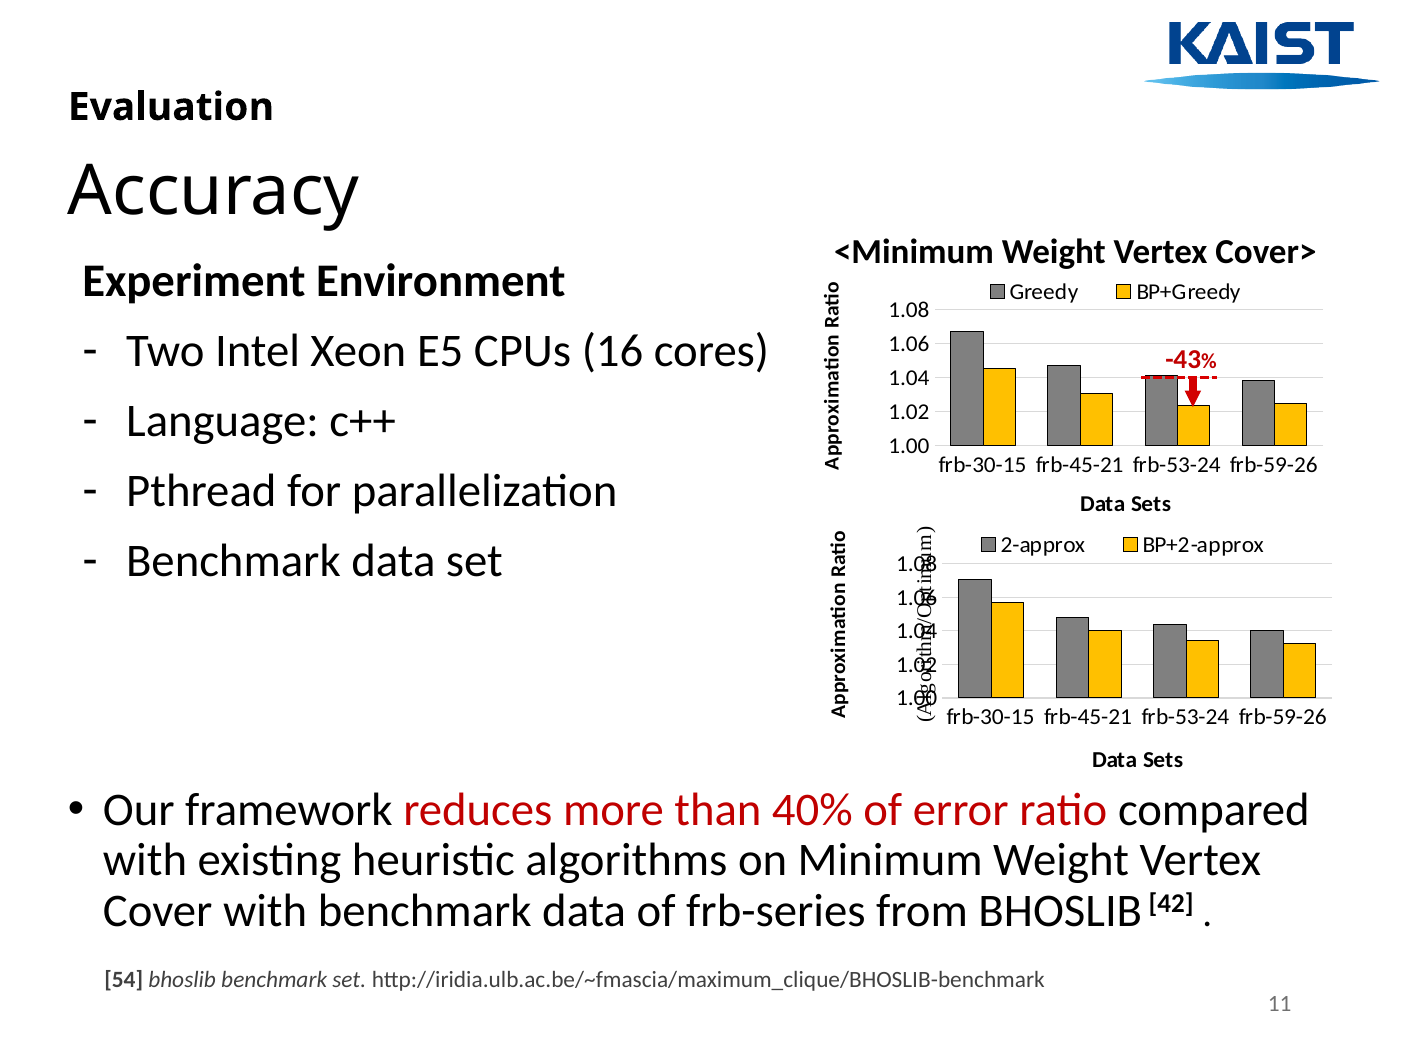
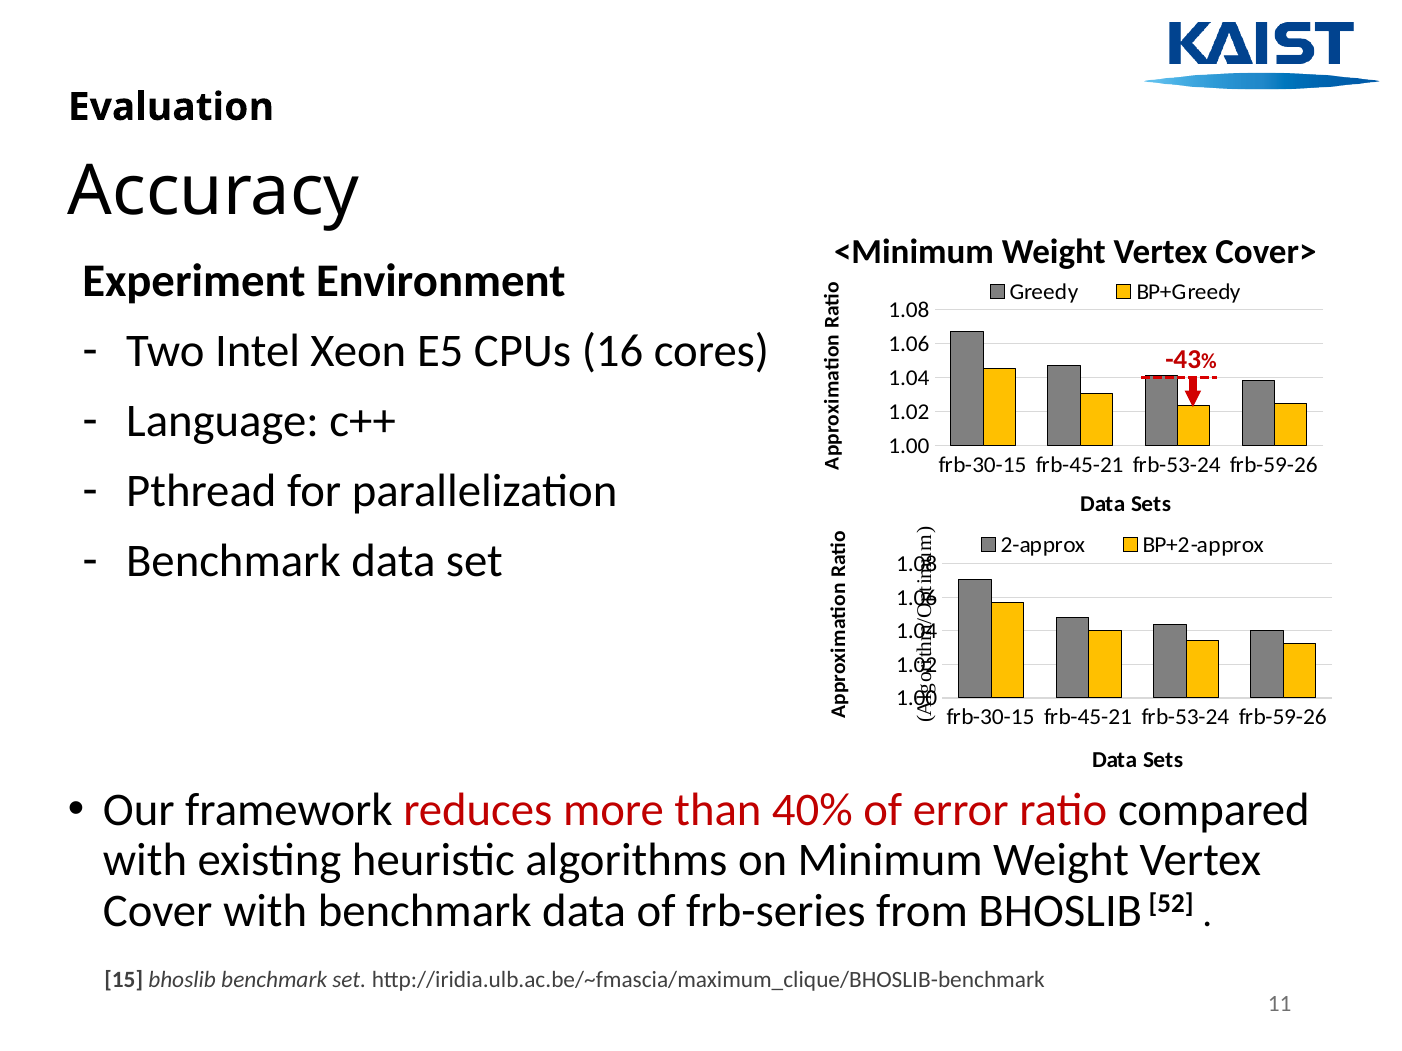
42: 42 -> 52
54: 54 -> 15
